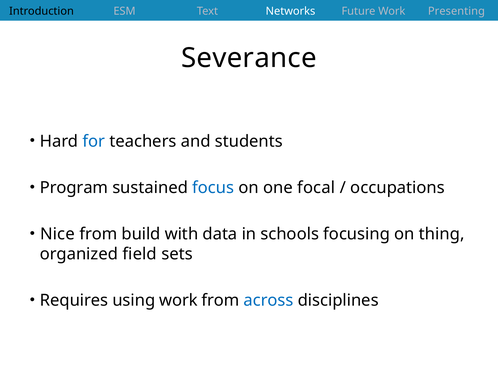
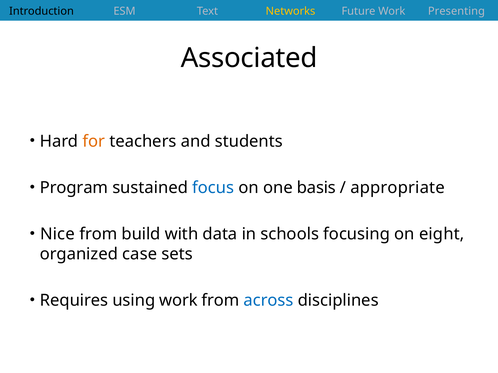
Networks colour: white -> yellow
Severance: Severance -> Associated
for colour: blue -> orange
focal: focal -> basis
occupations: occupations -> appropriate
thing: thing -> eight
field: field -> case
